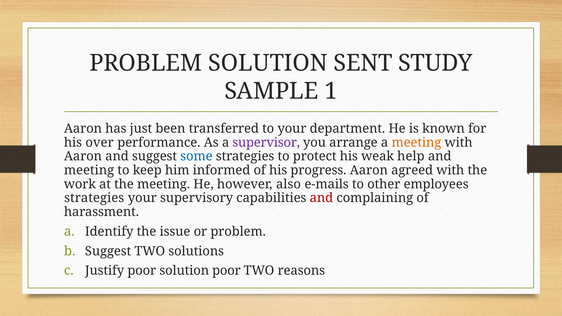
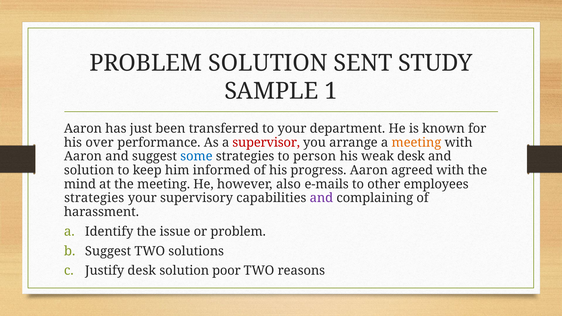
supervisor colour: purple -> red
protect: protect -> person
weak help: help -> desk
meeting at (89, 170): meeting -> solution
work: work -> mind
and at (321, 198) colour: red -> purple
Justify poor: poor -> desk
